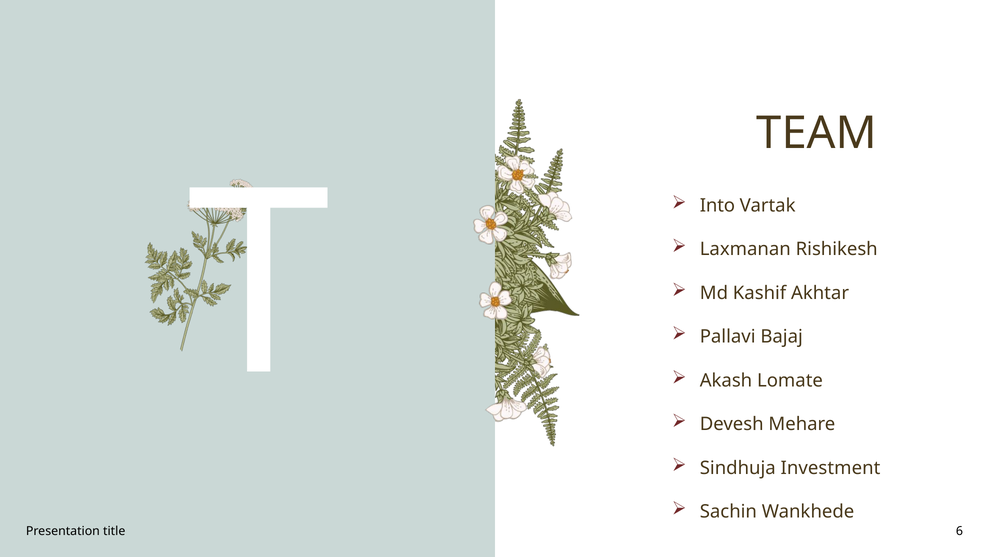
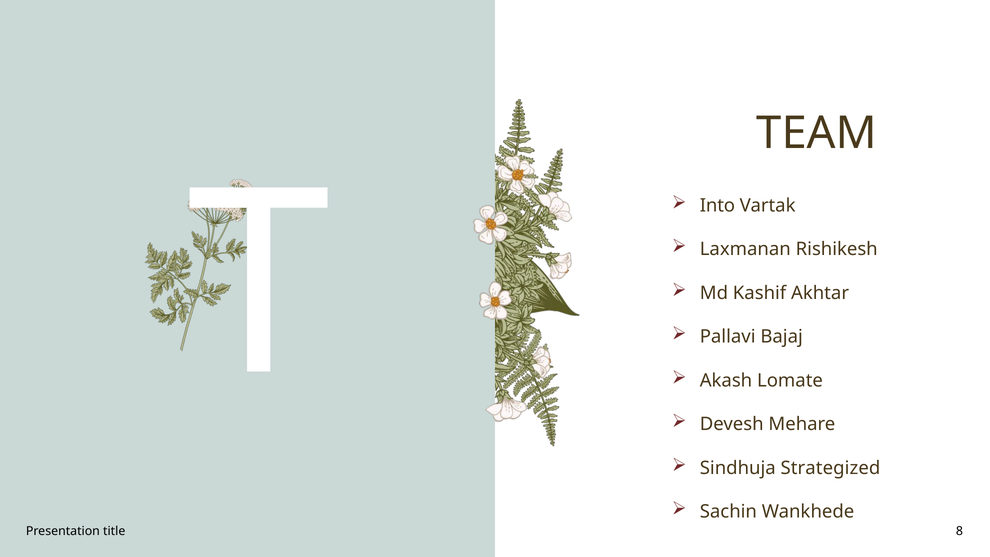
Investment: Investment -> Strategized
6: 6 -> 8
